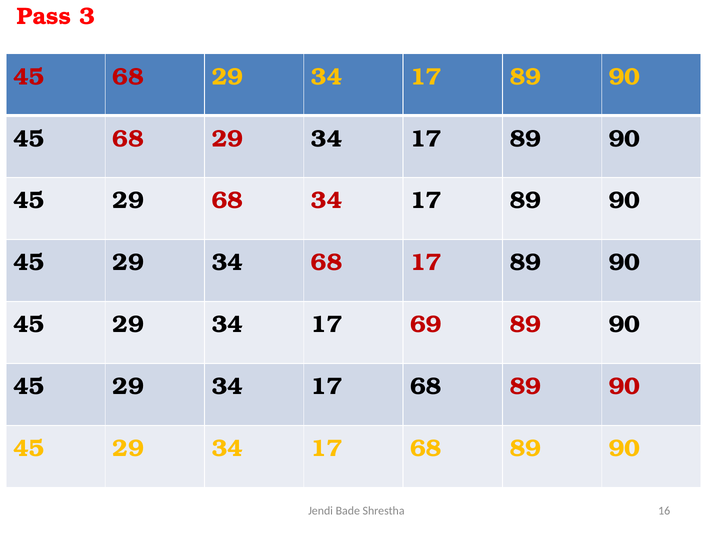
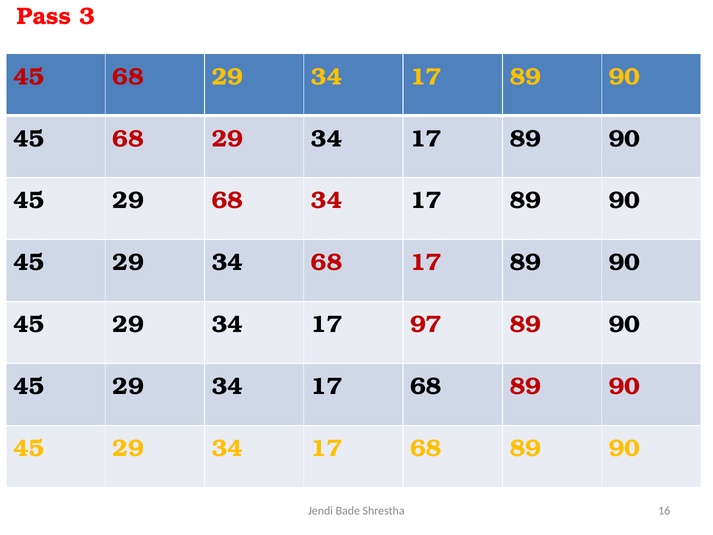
69: 69 -> 97
